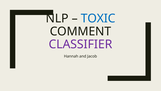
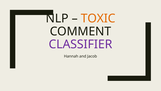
TOXIC colour: blue -> orange
